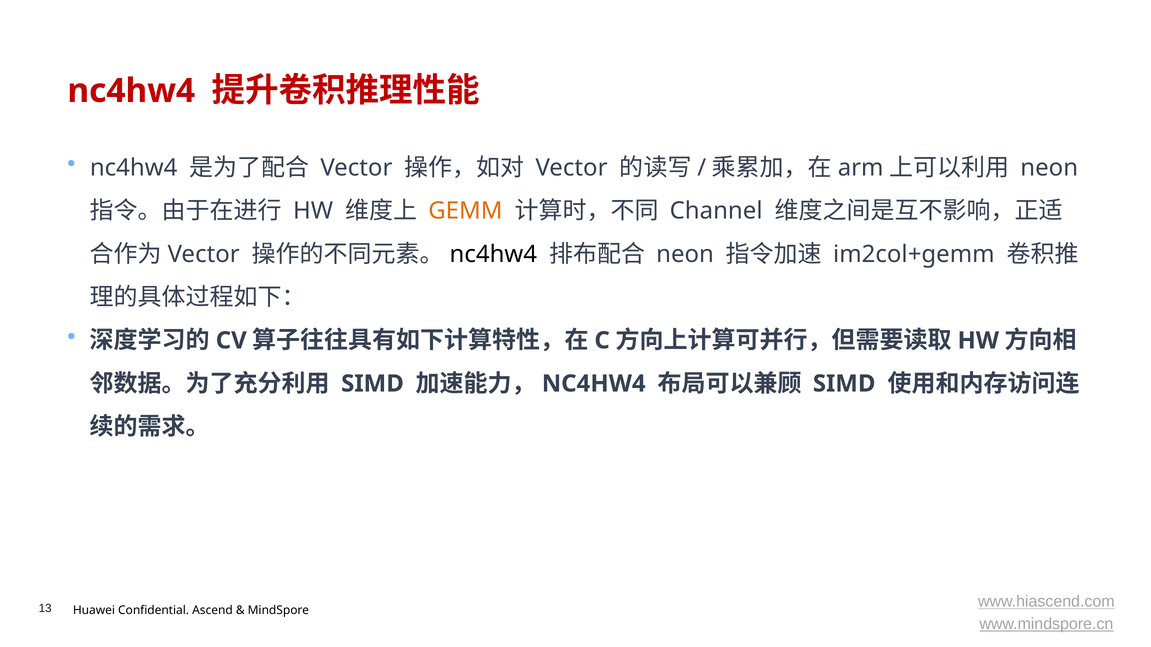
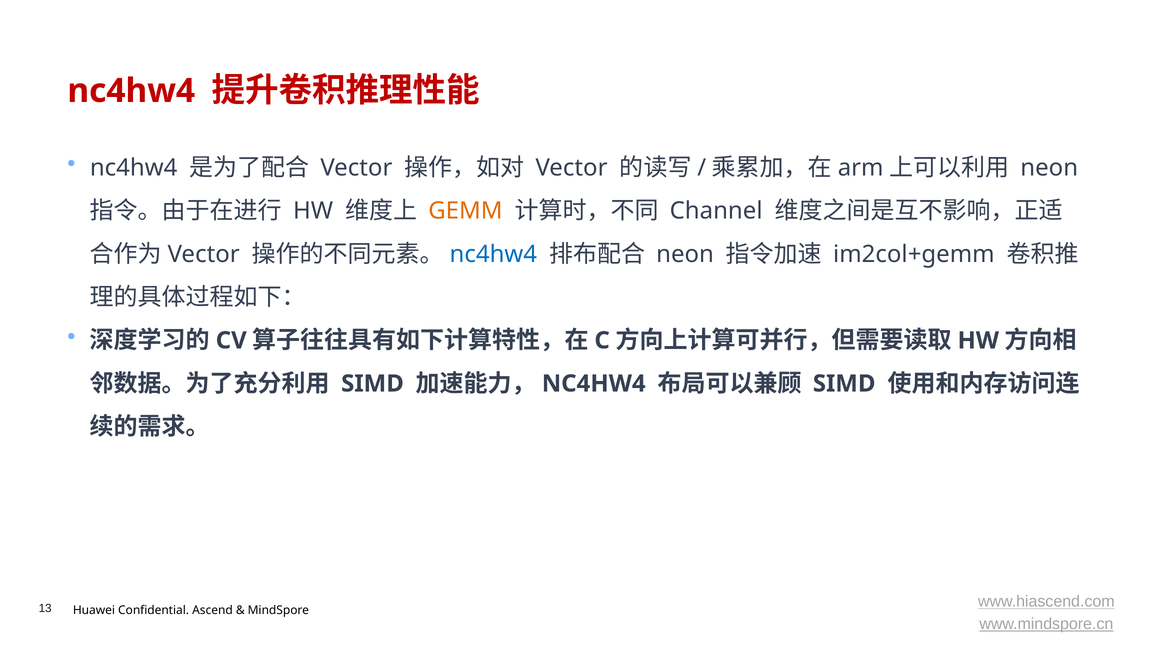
nc4hw4 at (493, 254) colour: black -> blue
